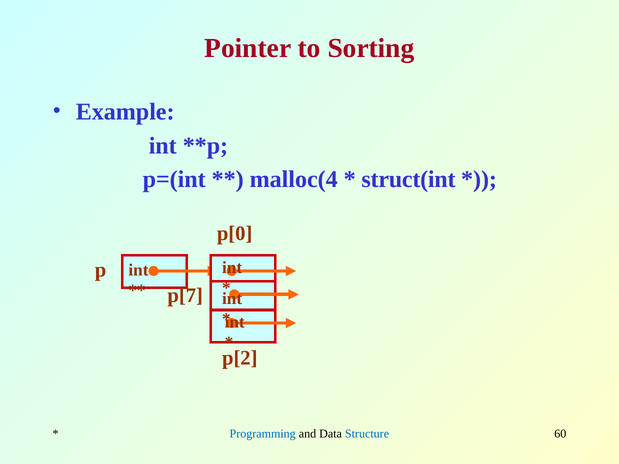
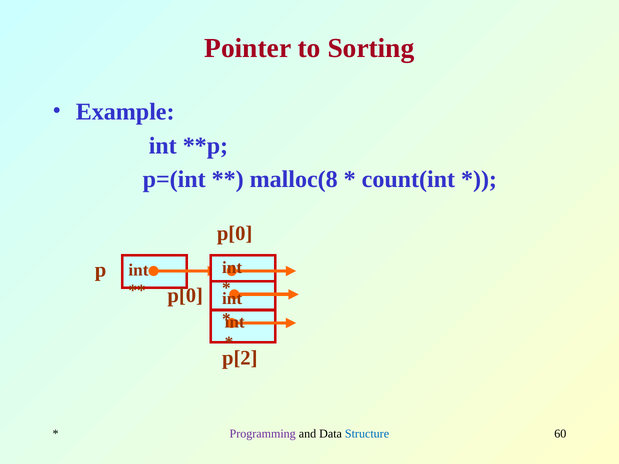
malloc(4: malloc(4 -> malloc(8
struct(int: struct(int -> count(int
p[7 at (185, 296): p[7 -> p[0
Programming colour: blue -> purple
